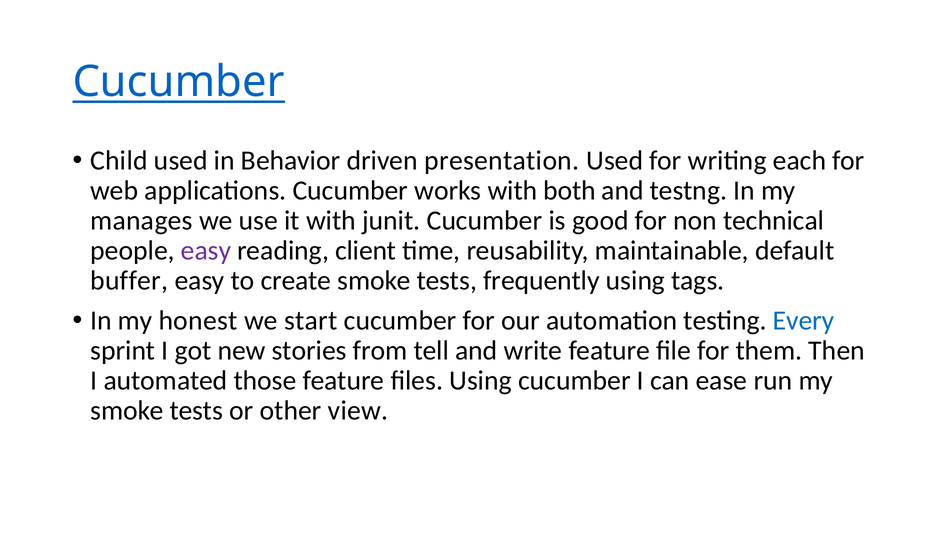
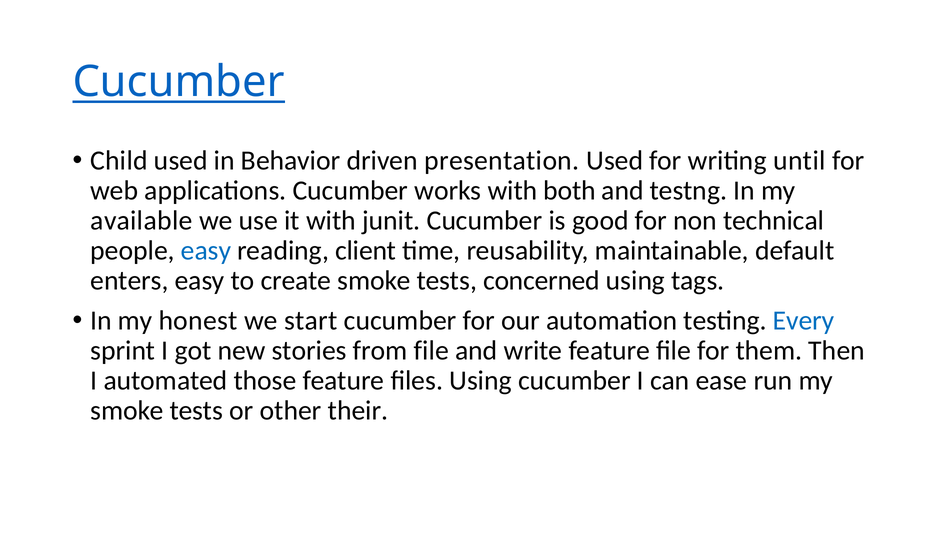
each: each -> until
manages: manages -> available
easy at (206, 251) colour: purple -> blue
buffer: buffer -> enters
frequently: frequently -> concerned
from tell: tell -> file
view: view -> their
